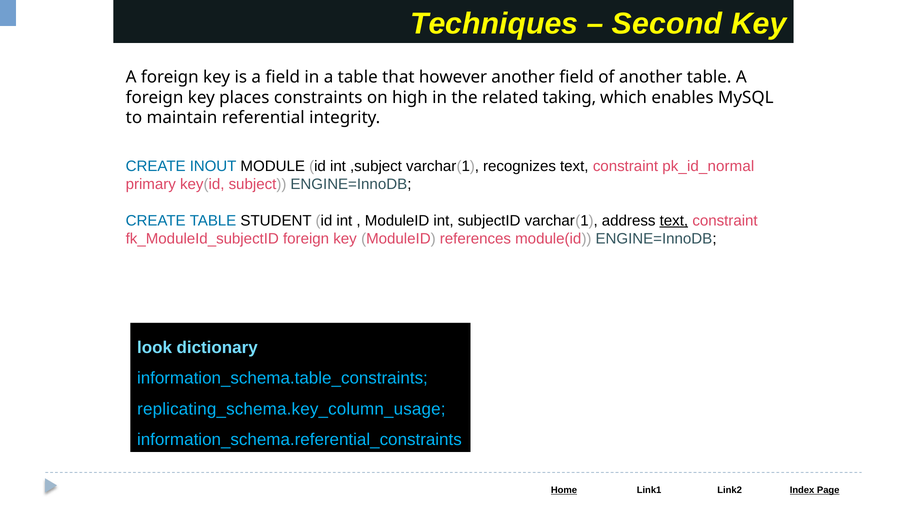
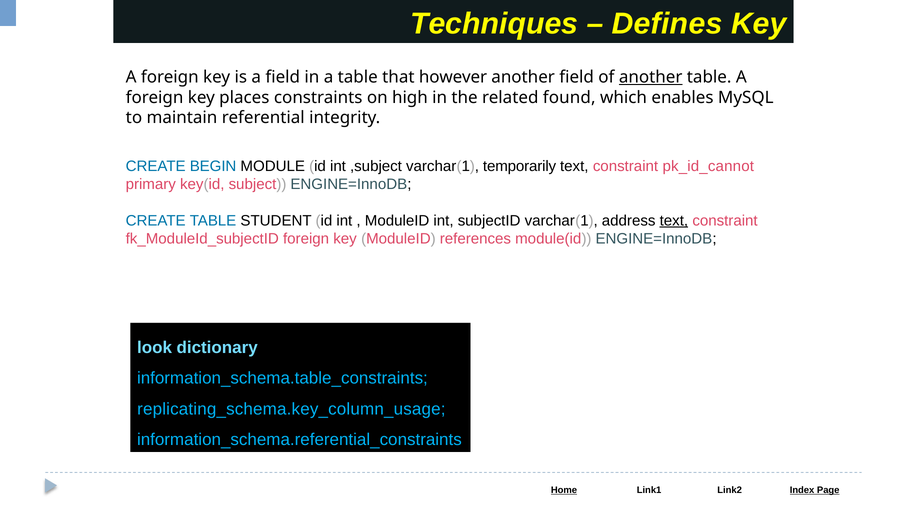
Second: Second -> Defines
another at (651, 77) underline: none -> present
taking: taking -> found
INOUT: INOUT -> BEGIN
recognizes: recognizes -> temporarily
pk_id_normal: pk_id_normal -> pk_id_cannot
